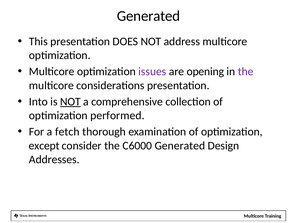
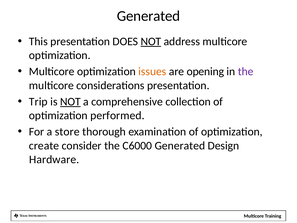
NOT at (151, 41) underline: none -> present
issues colour: purple -> orange
Into: Into -> Trip
fetch: fetch -> store
except: except -> create
Addresses: Addresses -> Hardware
